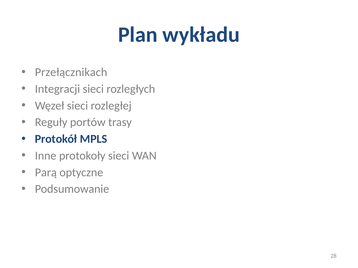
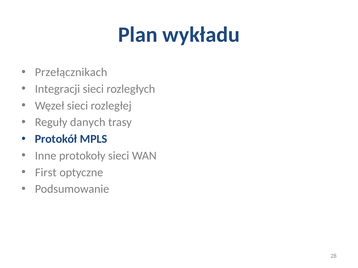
portów: portów -> danych
Parą: Parą -> First
